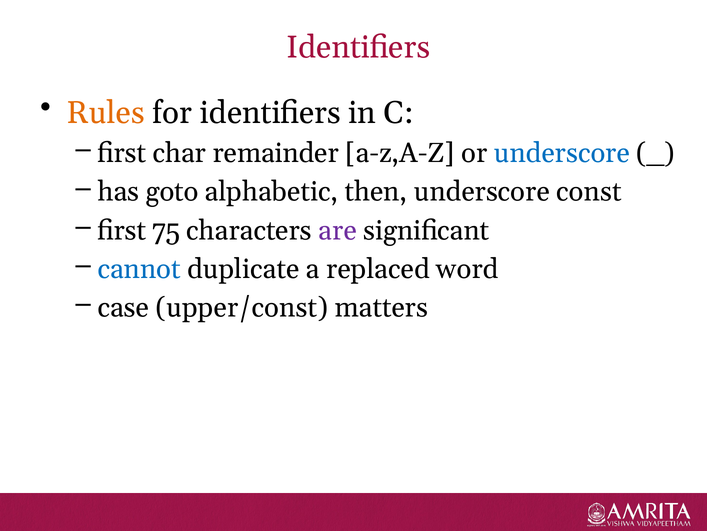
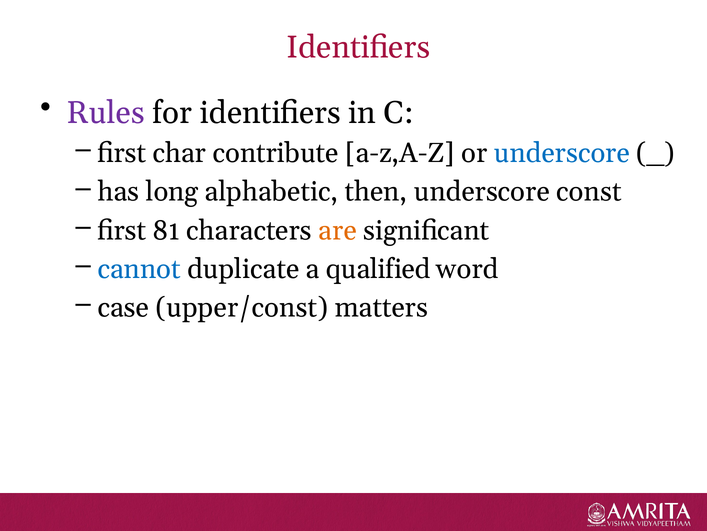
Rules colour: orange -> purple
remainder: remainder -> contribute
goto: goto -> long
75: 75 -> 81
are colour: purple -> orange
replaced: replaced -> qualified
